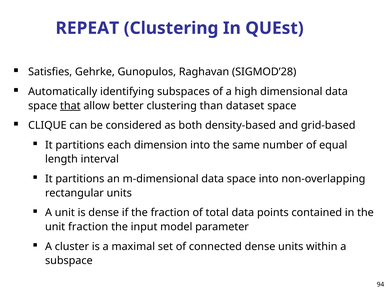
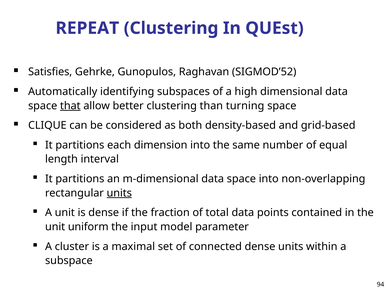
SIGMOD’28: SIGMOD’28 -> SIGMOD’52
dataset: dataset -> turning
units at (119, 193) underline: none -> present
unit fraction: fraction -> uniform
